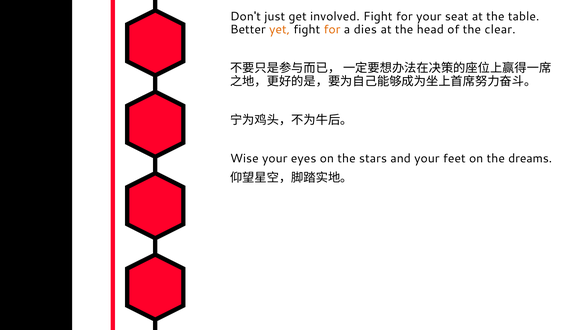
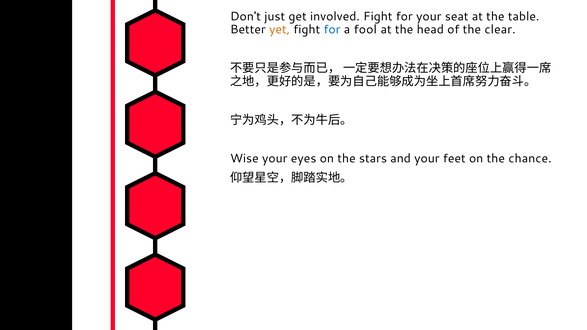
for at (332, 30) colour: orange -> blue
dies: dies -> fool
dreams: dreams -> chance
